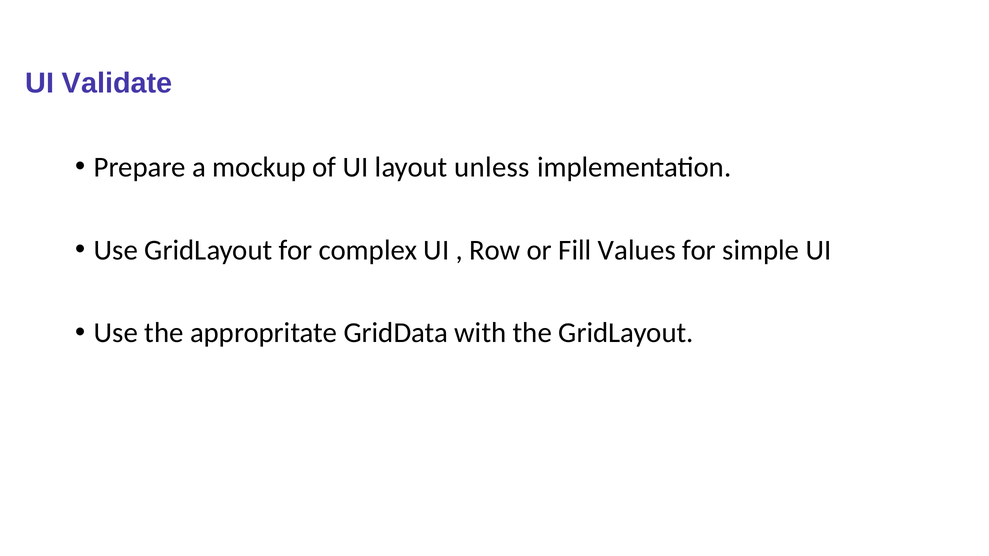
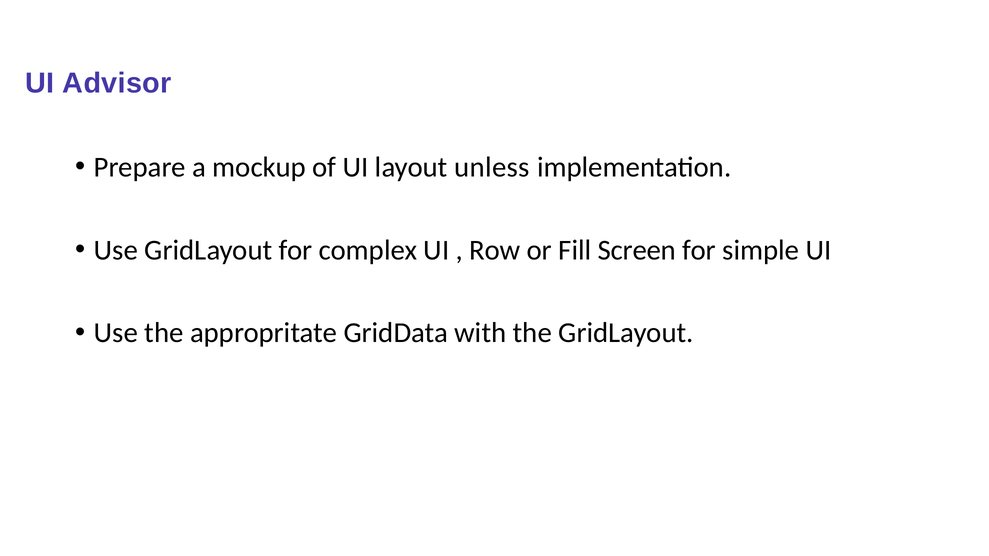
Validate: Validate -> Advisor
Values: Values -> Screen
